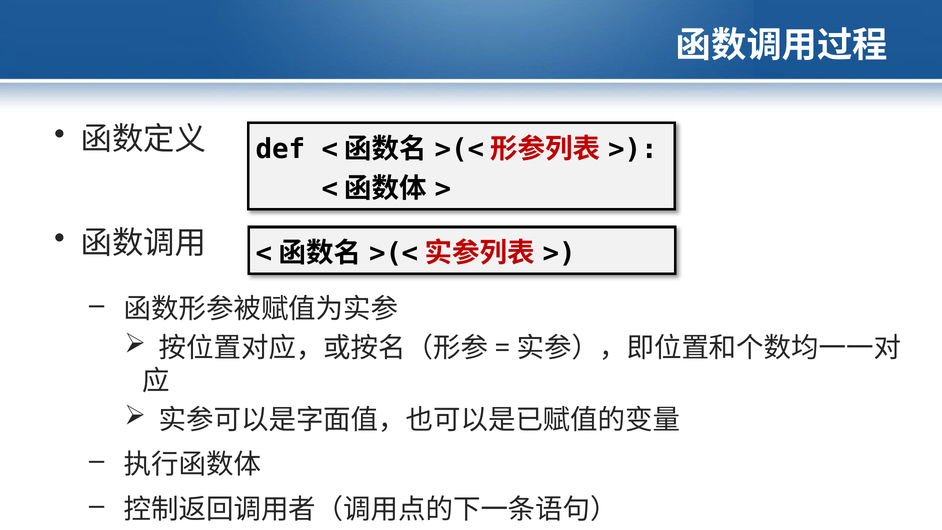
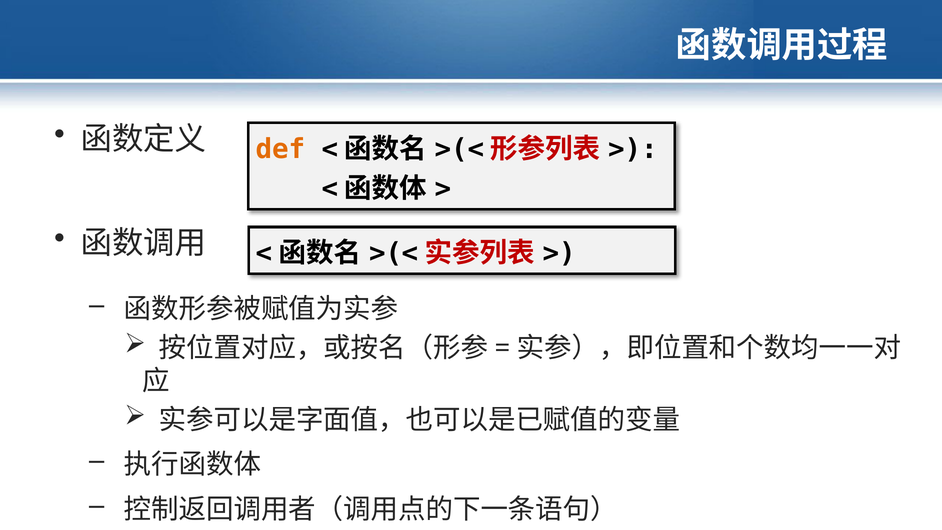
def colour: black -> orange
